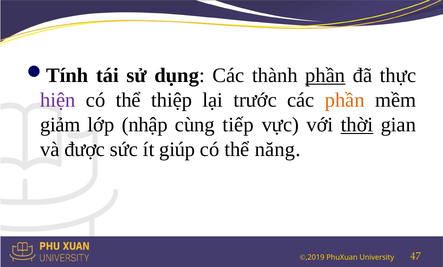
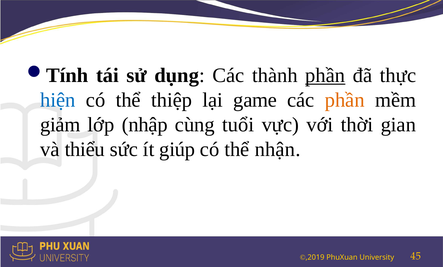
hiện colour: purple -> blue
trước: trước -> game
tiếp: tiếp -> tuổi
thời underline: present -> none
được: được -> thiểu
năng: năng -> nhận
47: 47 -> 45
